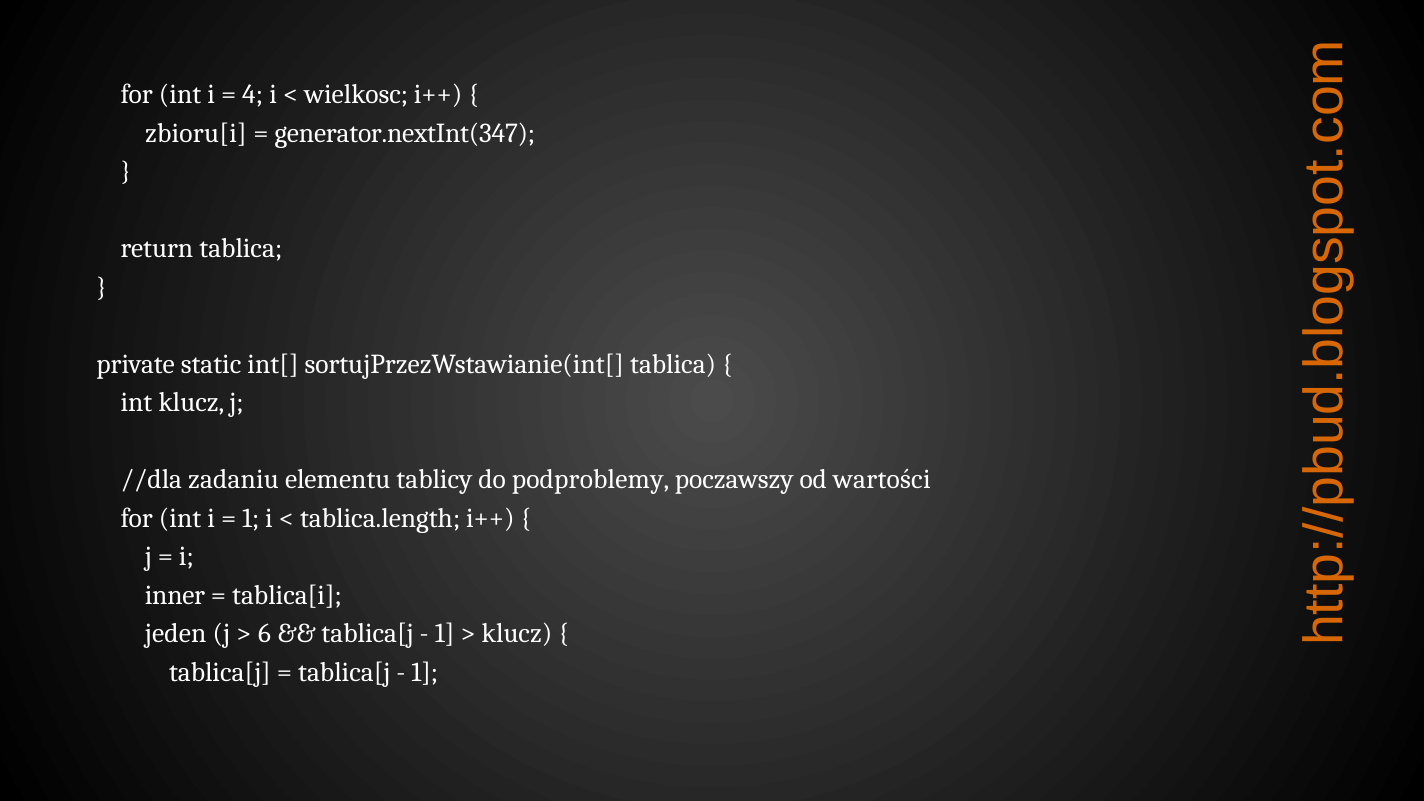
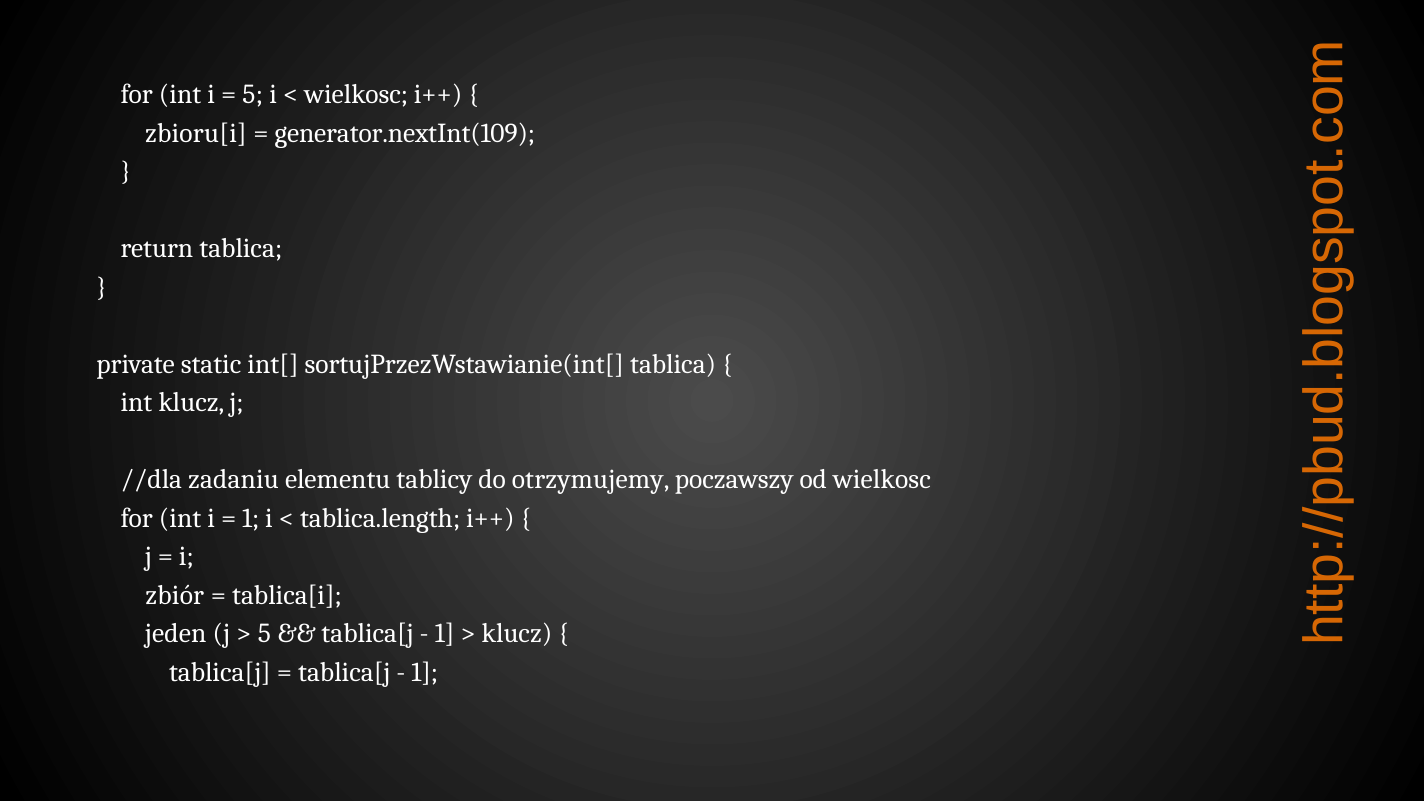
4 at (253, 95): 4 -> 5
generator.nextInt(347: generator.nextInt(347 -> generator.nextInt(109
podproblemy: podproblemy -> otrzymujemy
od wartości: wartości -> wielkosc
inner: inner -> zbiór
6 at (265, 634): 6 -> 5
